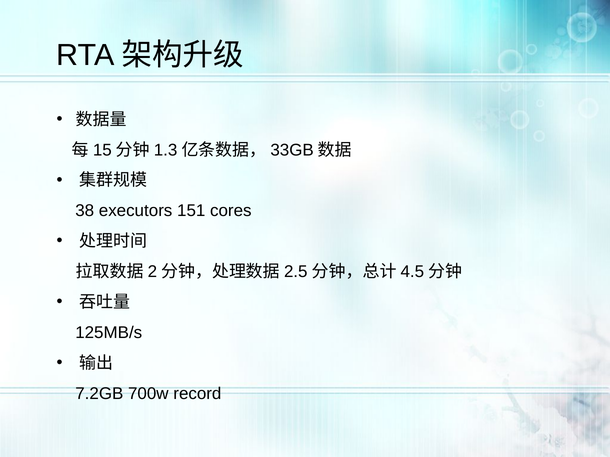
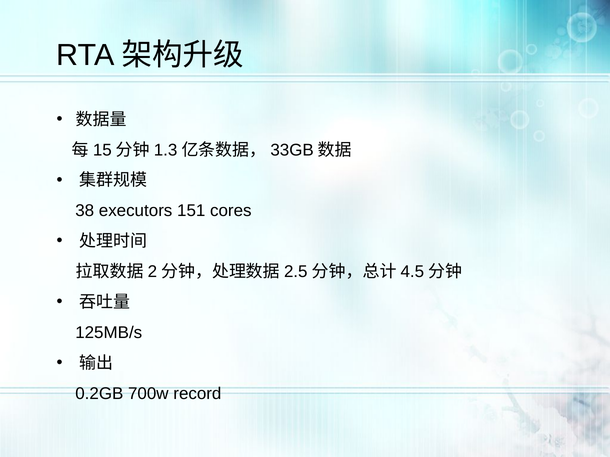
7.2GB: 7.2GB -> 0.2GB
